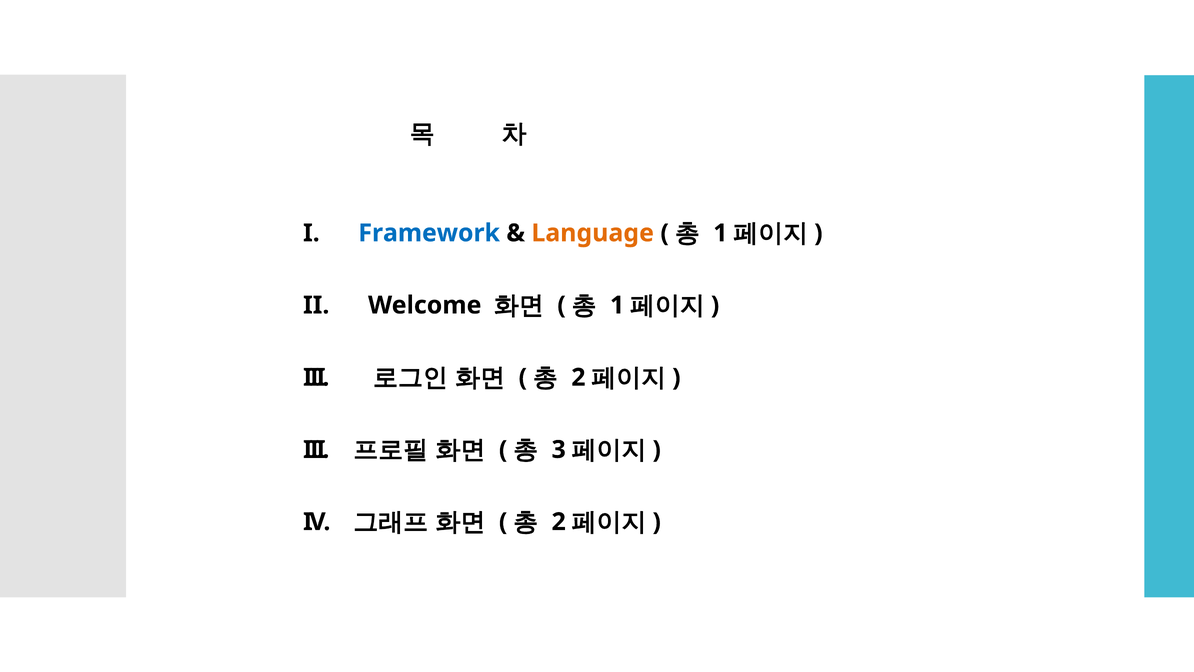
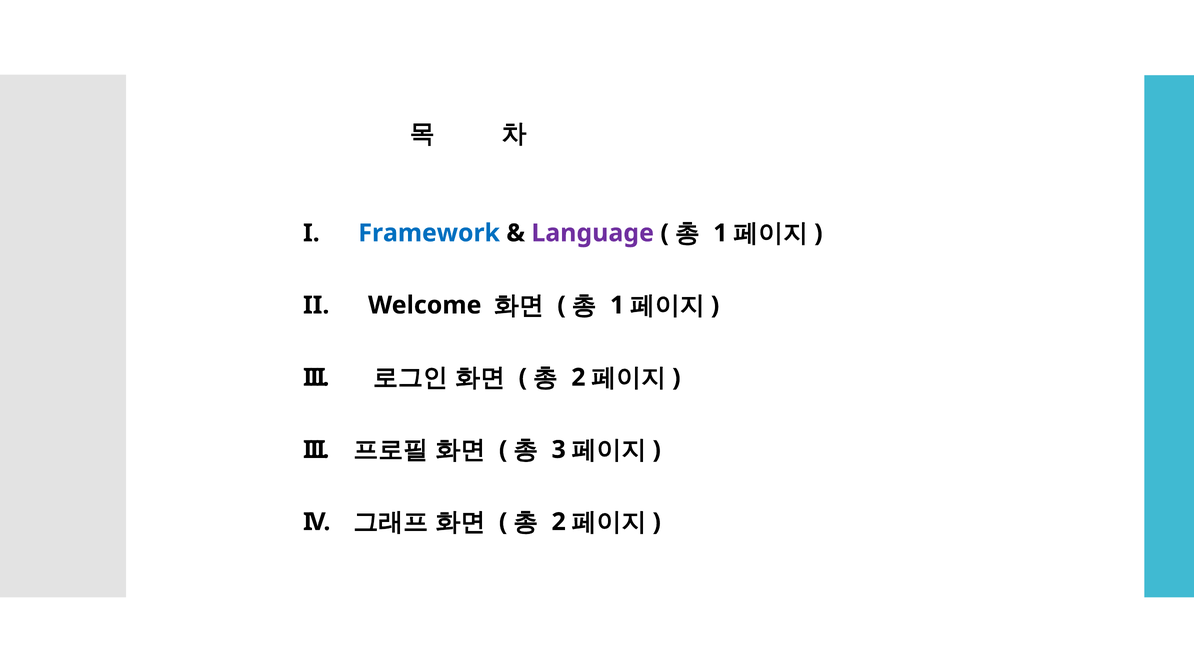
Language colour: orange -> purple
